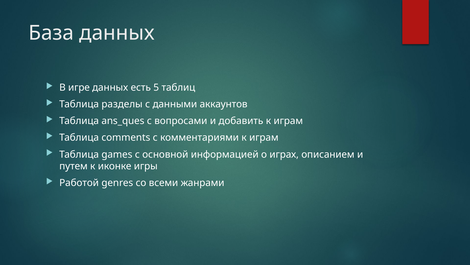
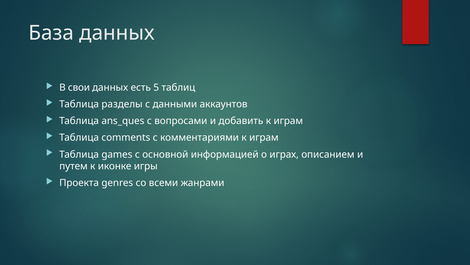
игре: игре -> свои
Работой: Работой -> Проекта
